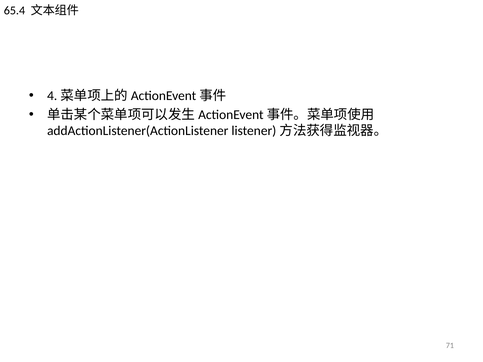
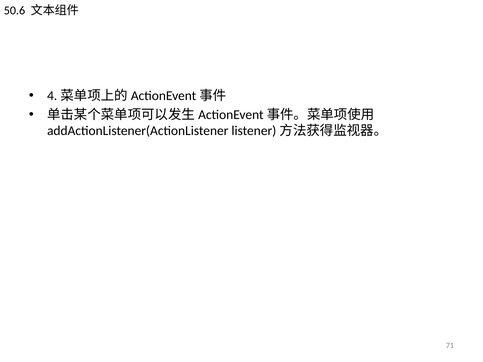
65.4: 65.4 -> 50.6
